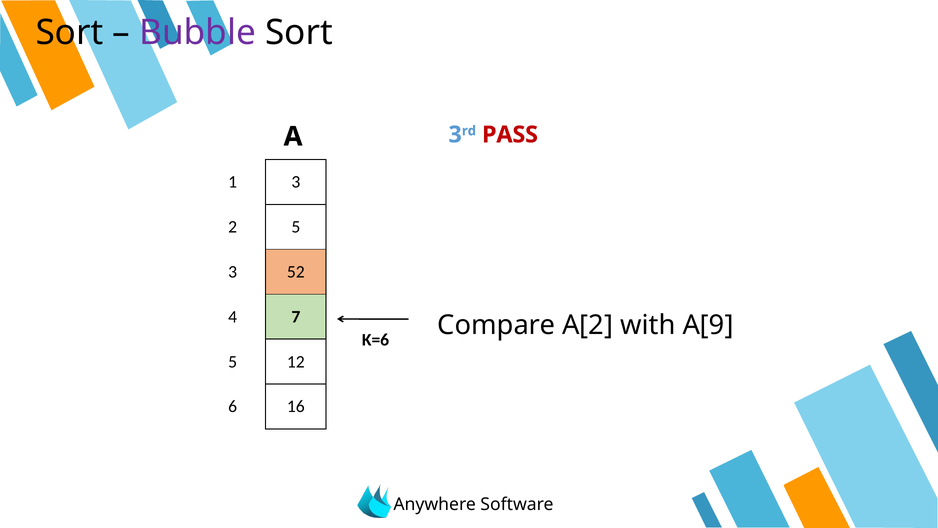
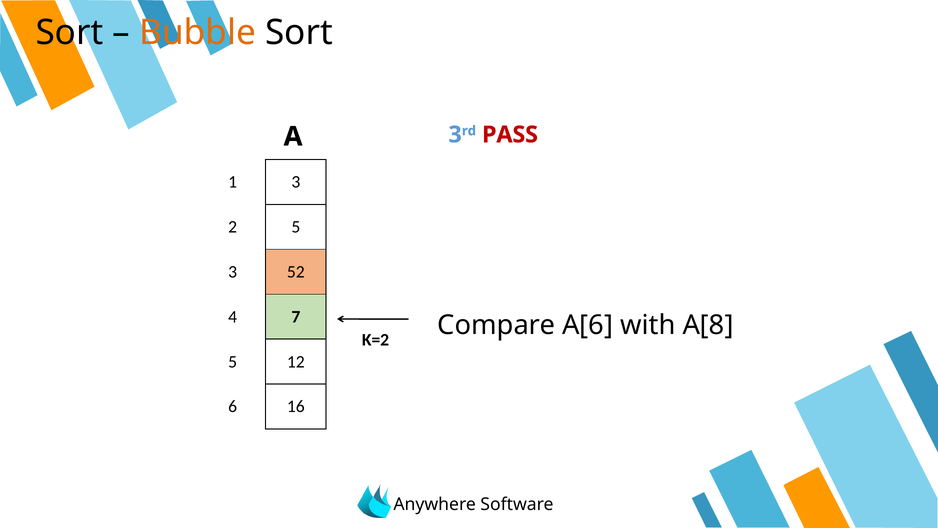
Bubble colour: purple -> orange
A[2: A[2 -> A[6
A[9: A[9 -> A[8
Κ=6: Κ=6 -> Κ=2
